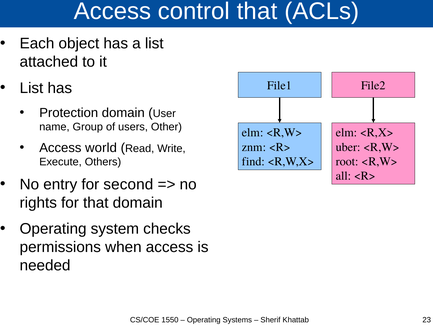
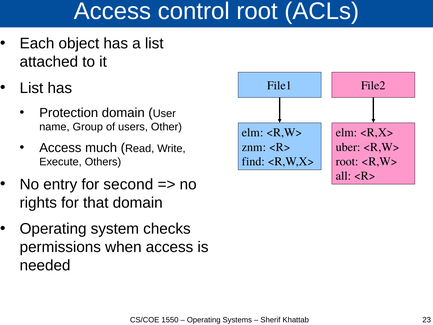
control that: that -> root
world: world -> much
